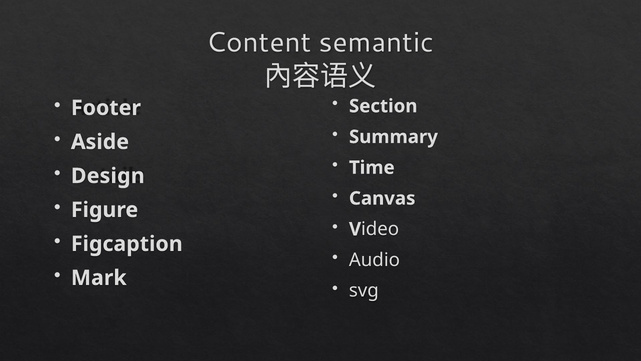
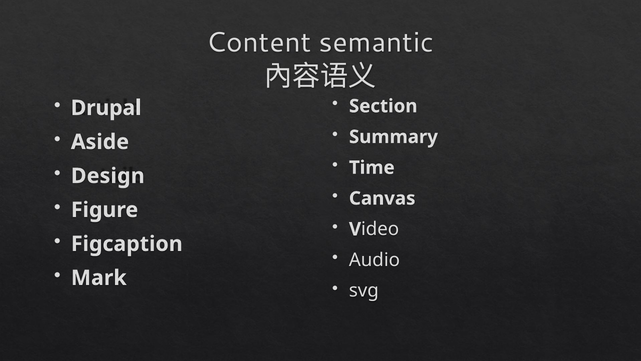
Footer: Footer -> Drupal
